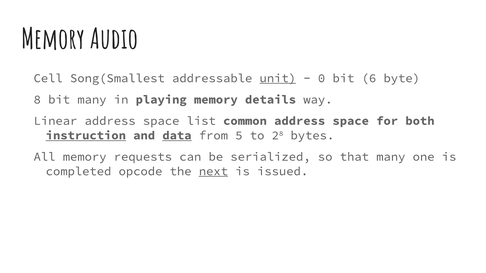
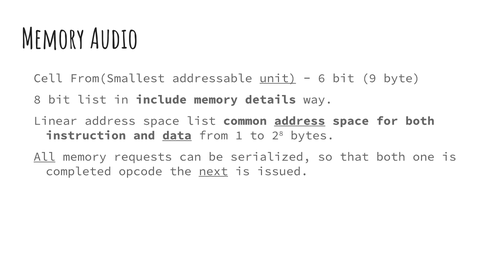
Song(Smallest: Song(Smallest -> From(Smallest
0: 0 -> 6
6: 6 -> 9
bit many: many -> list
playing: playing -> include
address at (300, 121) underline: none -> present
instruction underline: present -> none
5: 5 -> 1
All underline: none -> present
that many: many -> both
